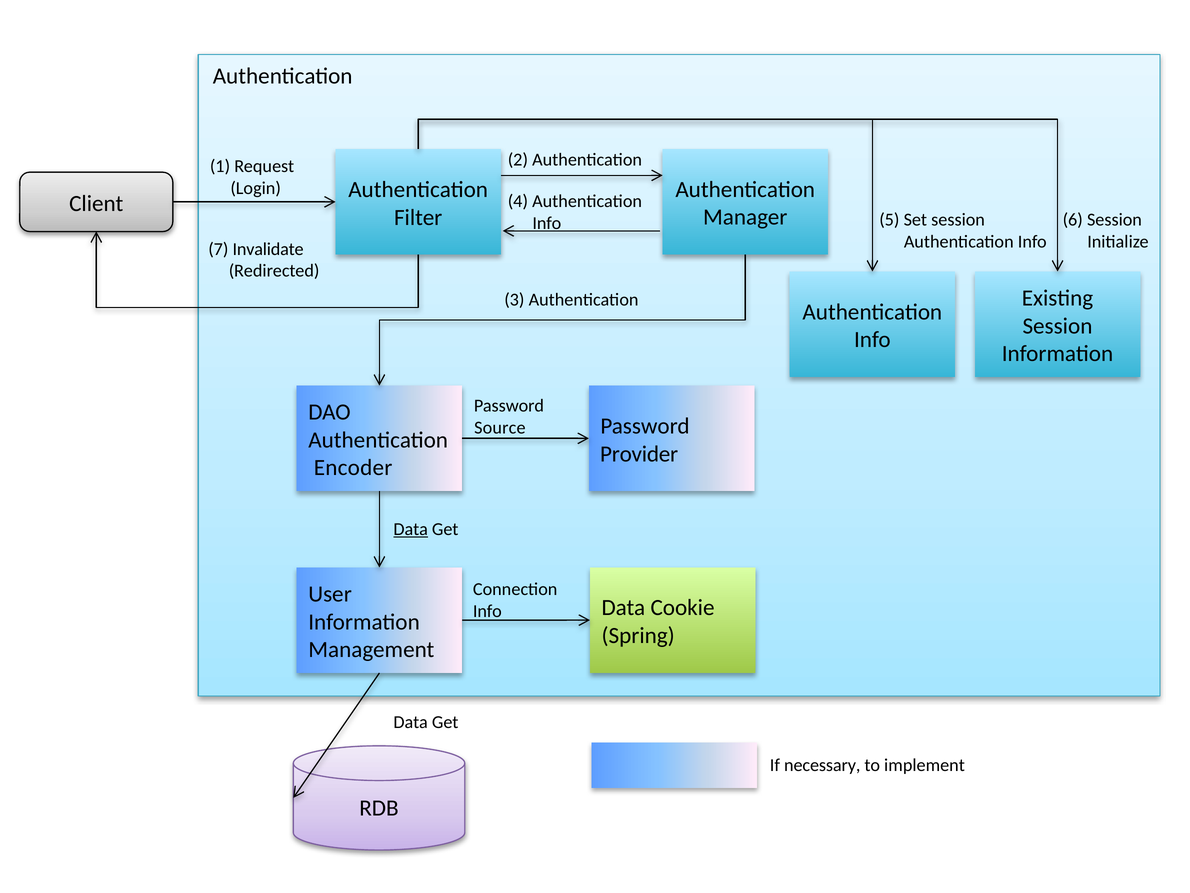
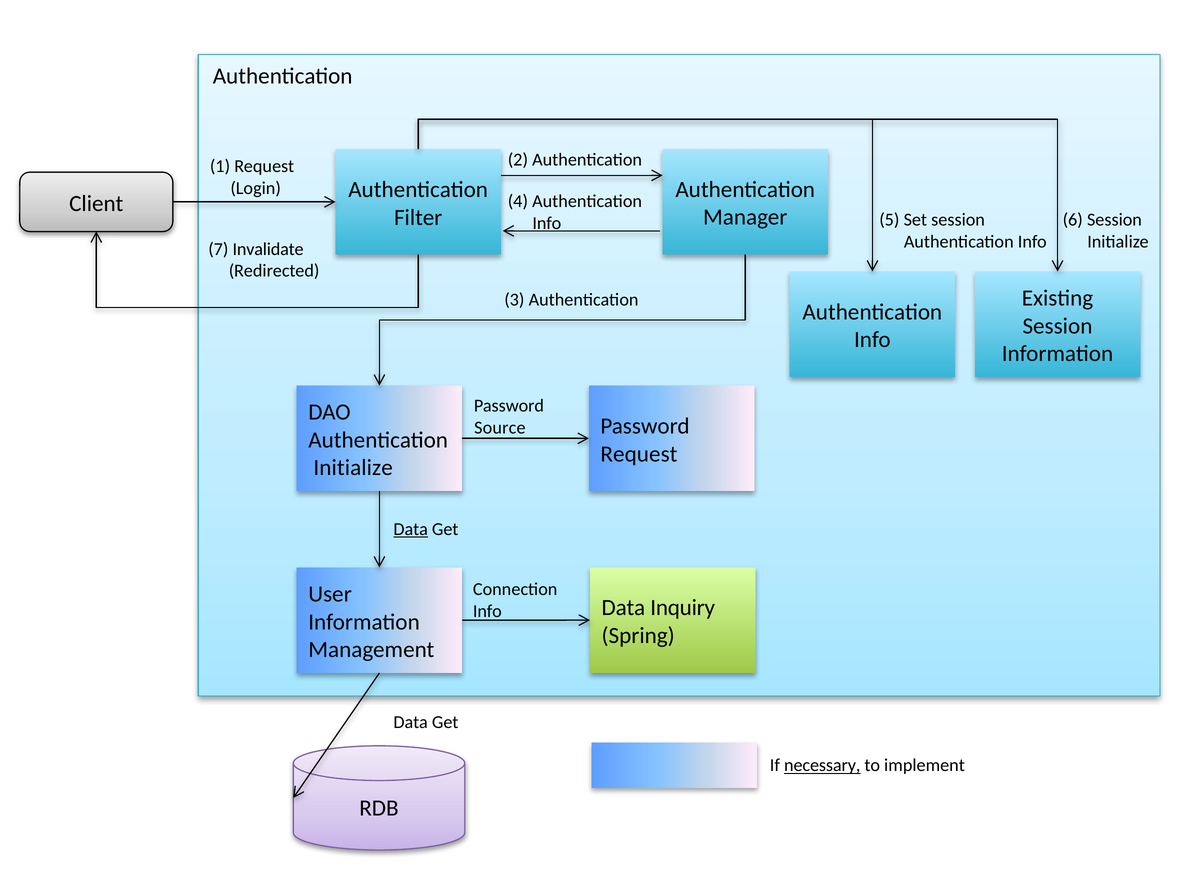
Provider at (639, 454): Provider -> Request
Encoder at (353, 468): Encoder -> Initialize
Cookie: Cookie -> Inquiry
necessary underline: none -> present
